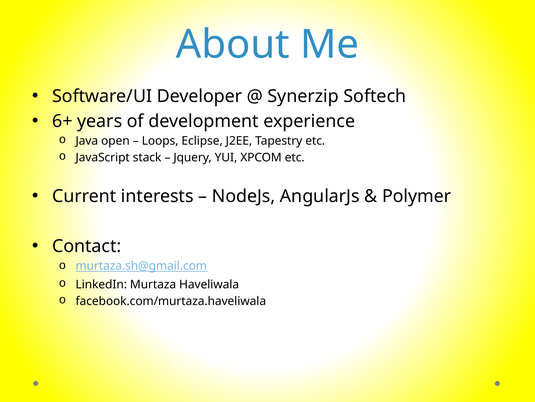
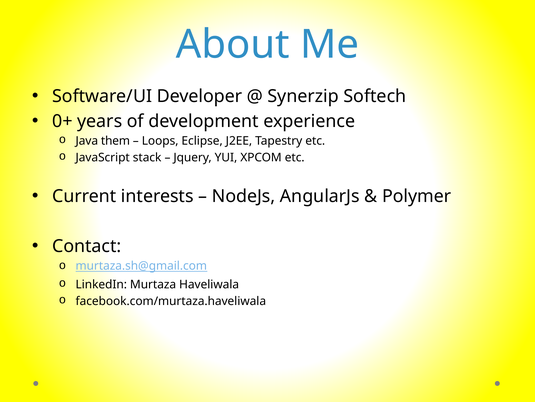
6+: 6+ -> 0+
open: open -> them
